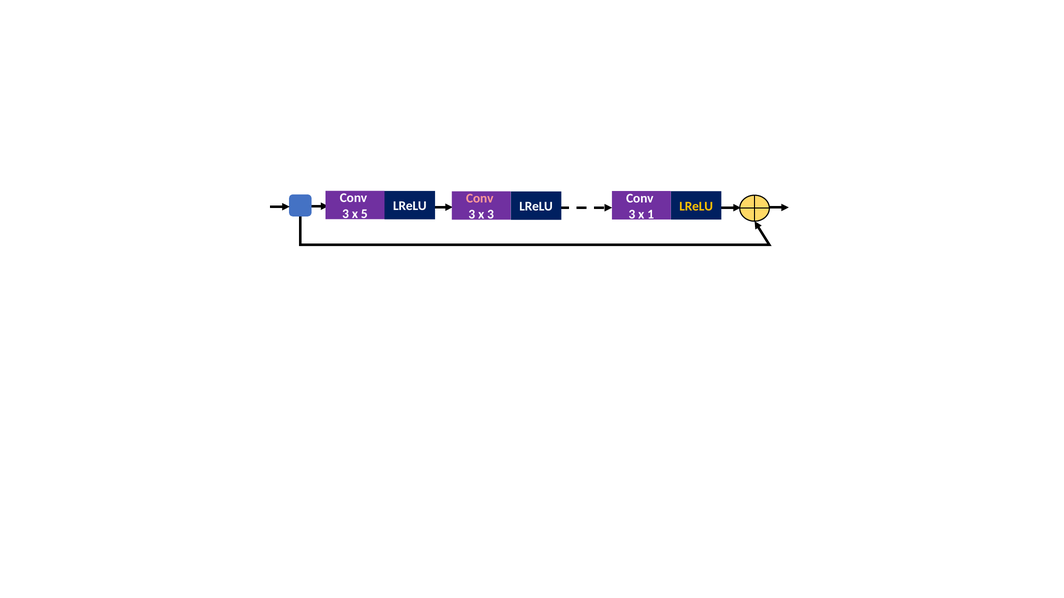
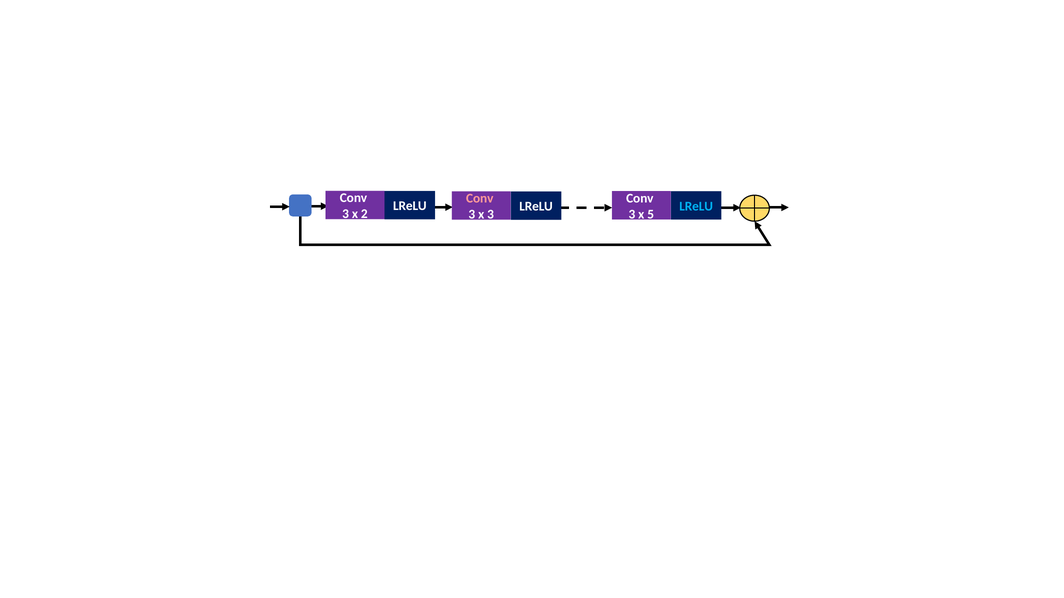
LReLU at (696, 206) colour: yellow -> light blue
5: 5 -> 2
1: 1 -> 5
